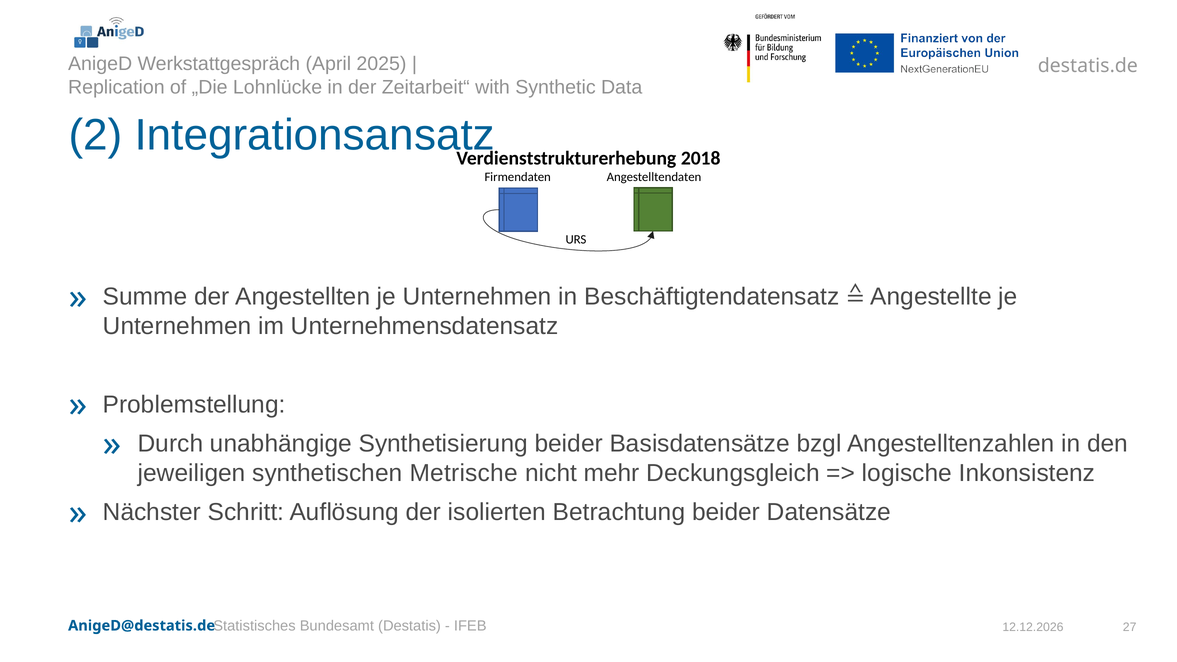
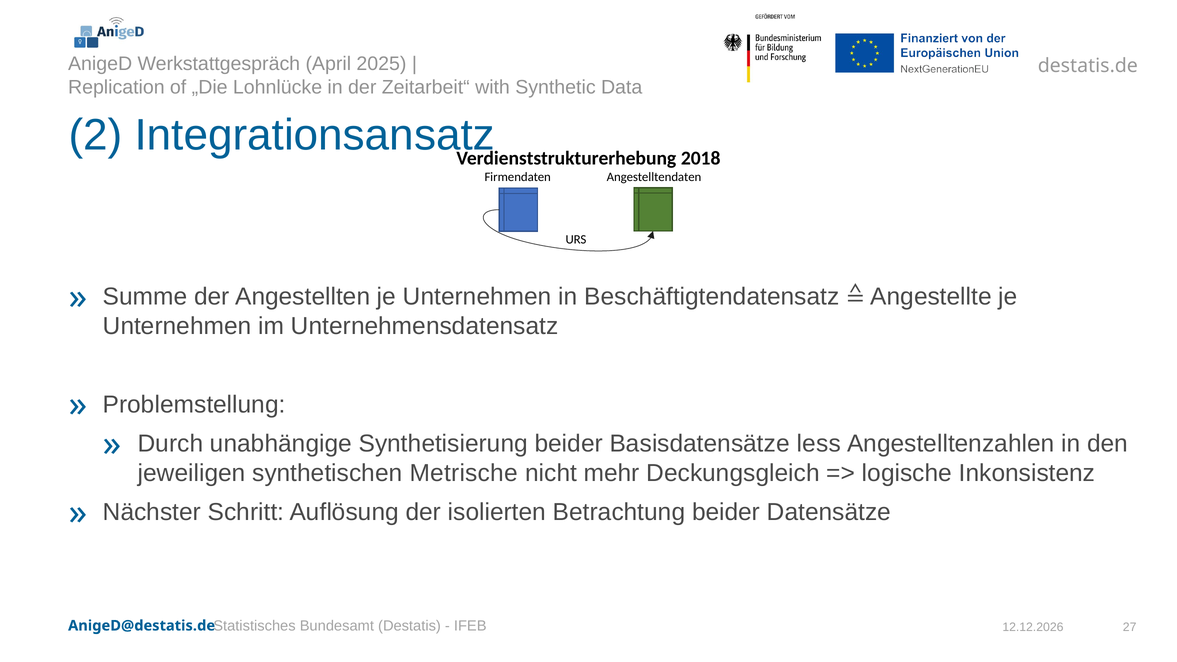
bzgl: bzgl -> less
